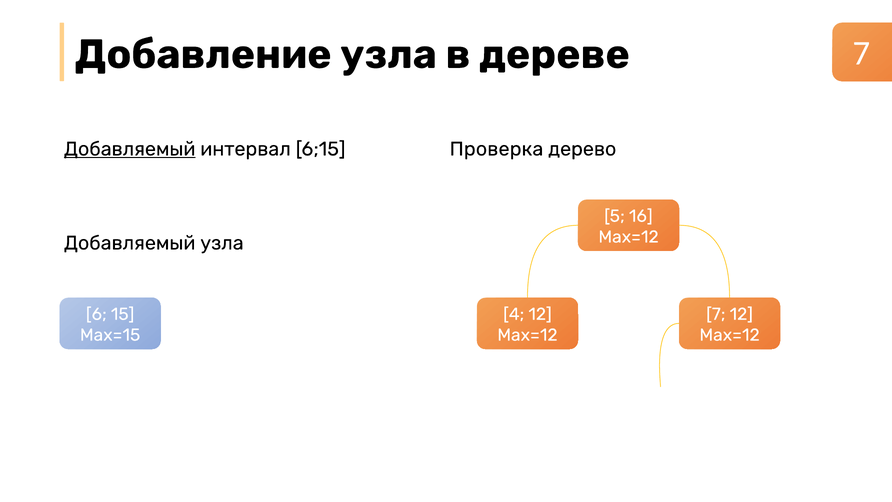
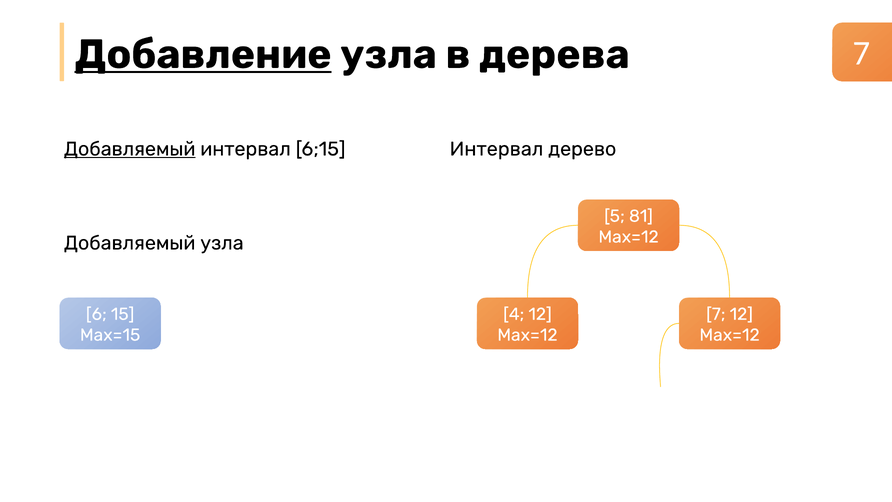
Добавление underline: none -> present
дереве: дереве -> дерева
6;15 Проверка: Проверка -> Интервал
16: 16 -> 81
